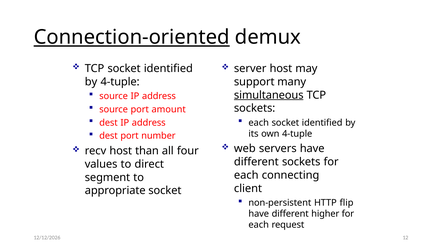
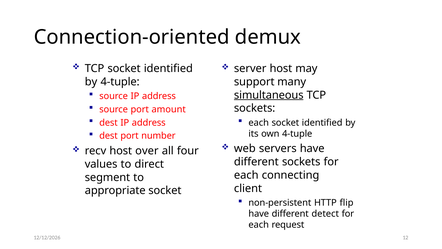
Connection-oriented underline: present -> none
than: than -> over
higher: higher -> detect
